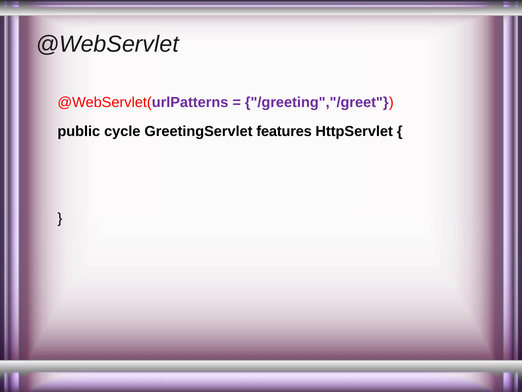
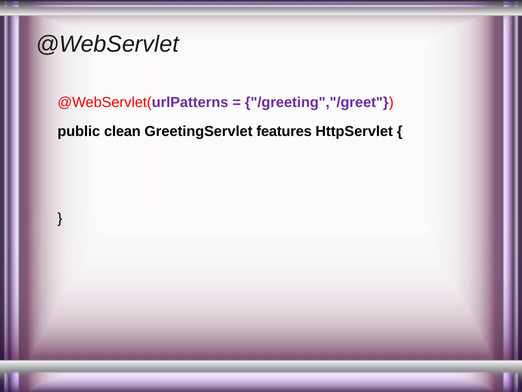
cycle: cycle -> clean
